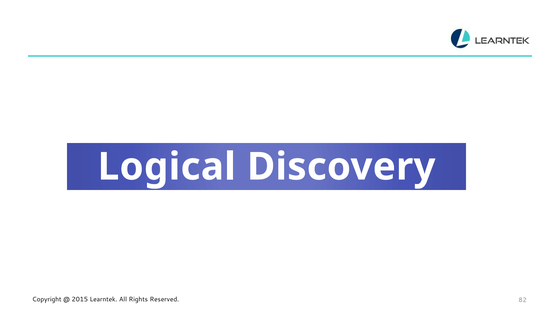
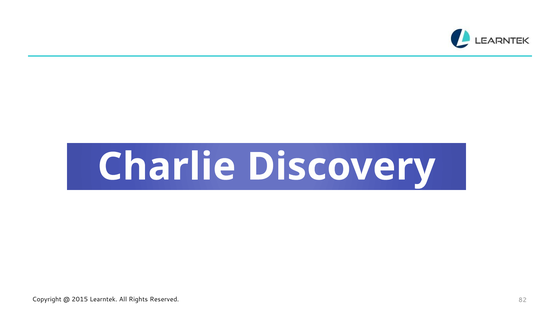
Logical: Logical -> Charlie
